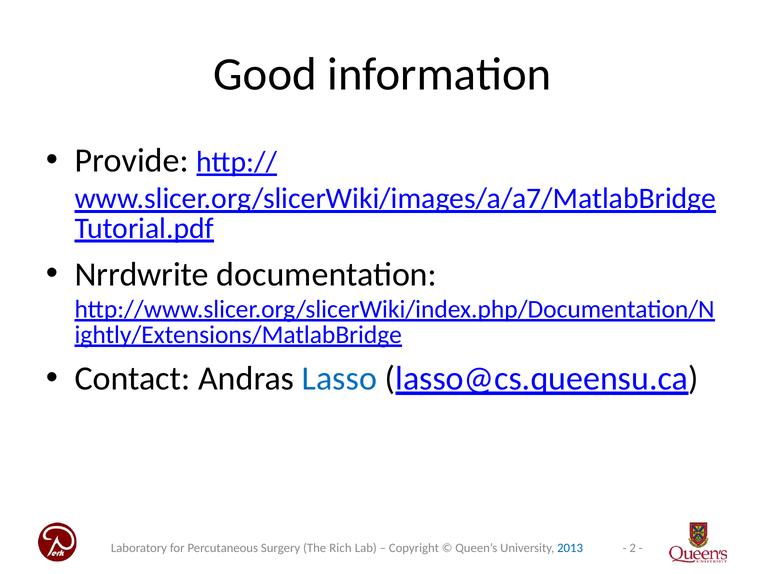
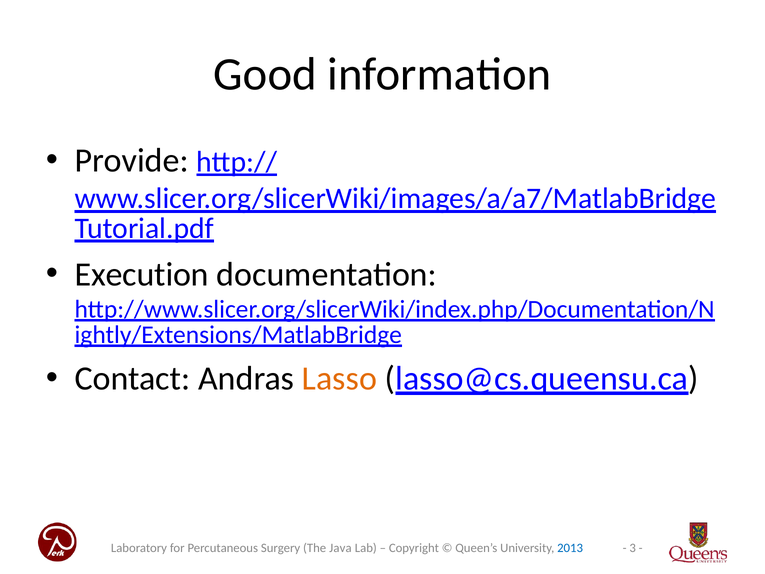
Nrrdwrite: Nrrdwrite -> Execution
Lasso colour: blue -> orange
Rich: Rich -> Java
2: 2 -> 3
